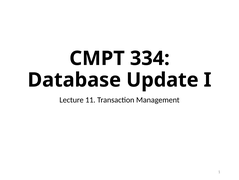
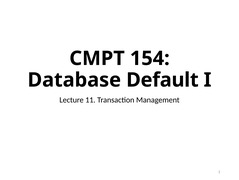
334: 334 -> 154
Update: Update -> Default
